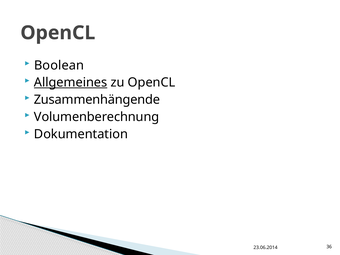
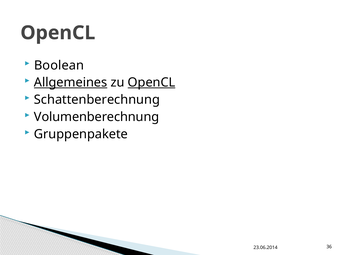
OpenCL at (152, 83) underline: none -> present
Zusammenhängende: Zusammenhängende -> Schattenberechnung
Dokumentation: Dokumentation -> Gruppenpakete
